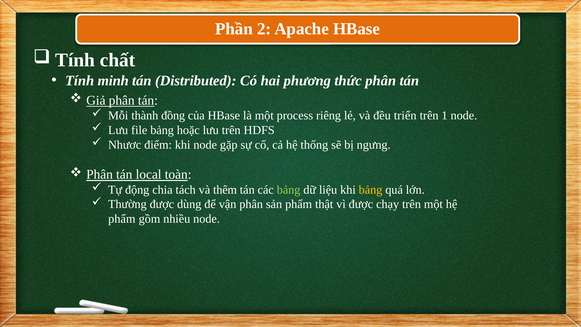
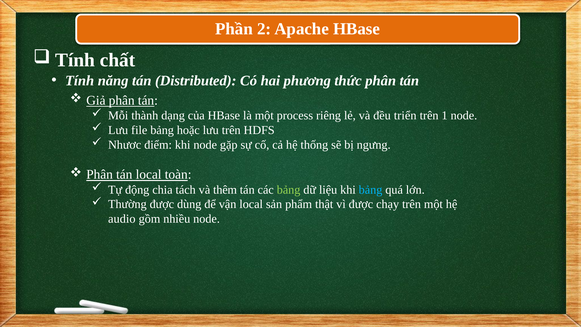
minh: minh -> năng
đồng: đồng -> dạng
bảng at (371, 190) colour: yellow -> light blue
vận phân: phân -> local
phẩm at (122, 219): phẩm -> audio
